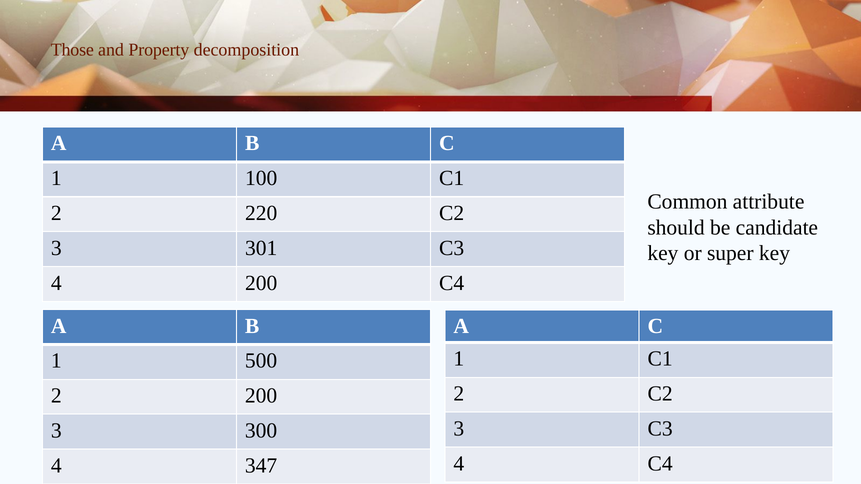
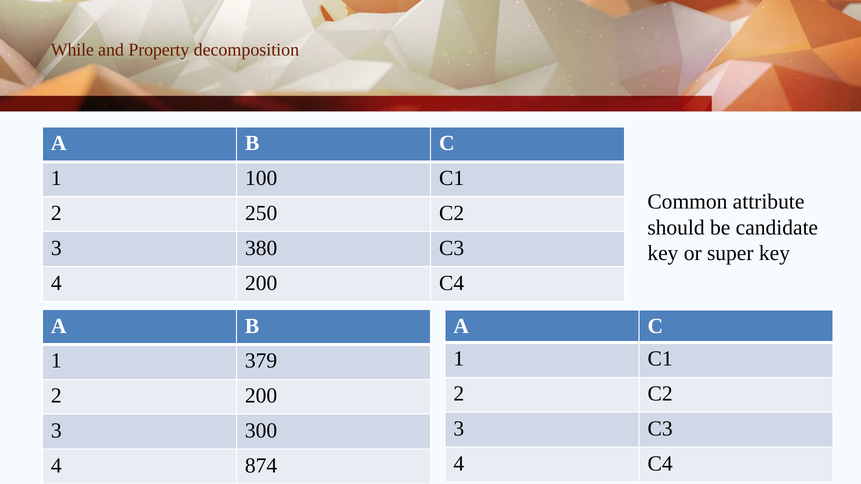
Those: Those -> While
220: 220 -> 250
301: 301 -> 380
500: 500 -> 379
347: 347 -> 874
